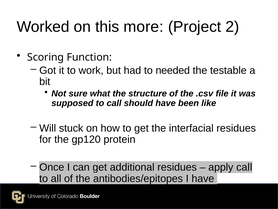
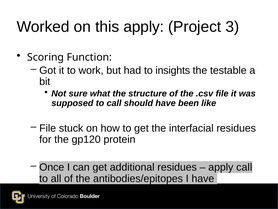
this more: more -> apply
2: 2 -> 3
needed: needed -> insights
Will at (48, 128): Will -> File
